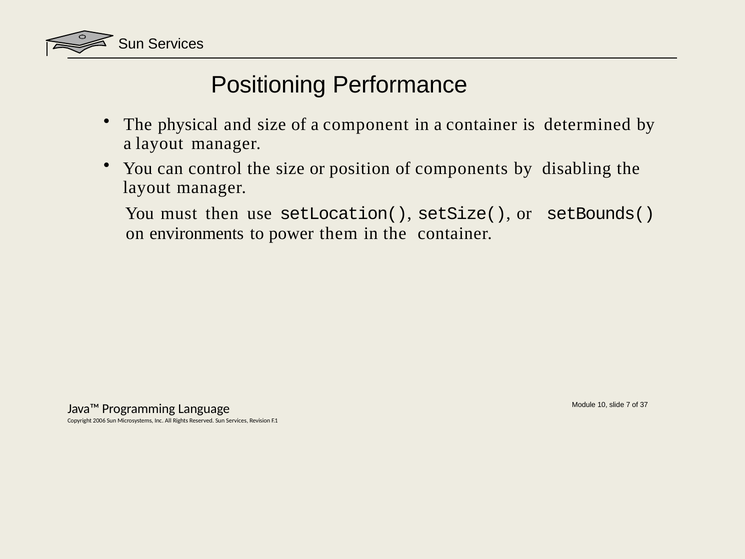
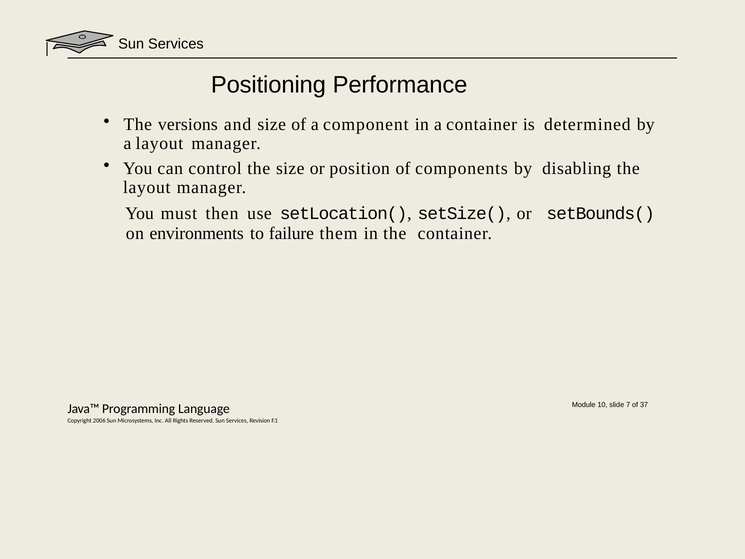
physical: physical -> versions
power: power -> failure
